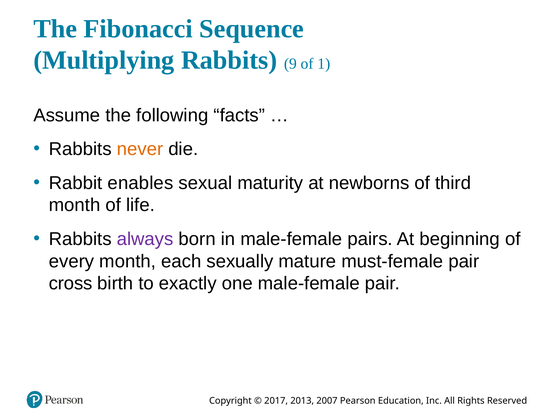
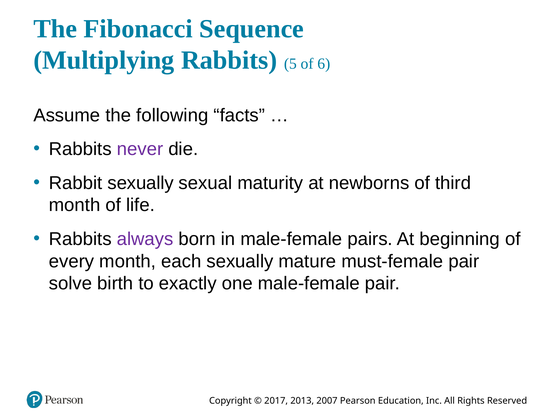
9: 9 -> 5
1: 1 -> 6
never colour: orange -> purple
Rabbit enables: enables -> sexually
cross: cross -> solve
